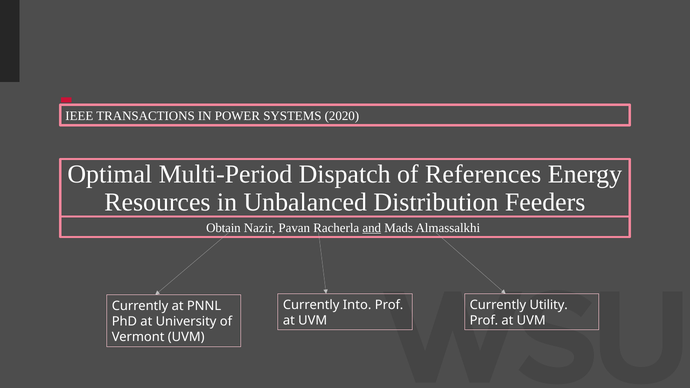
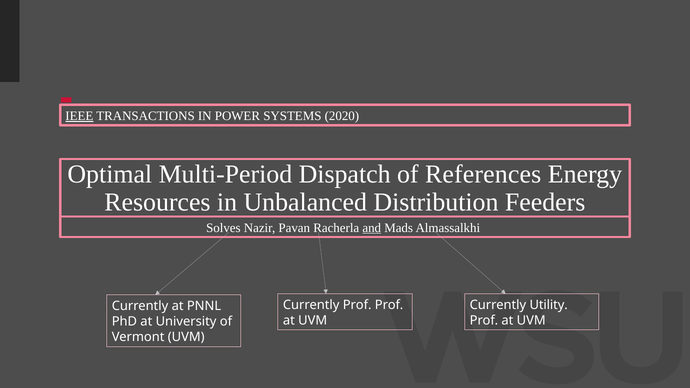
IEEE underline: none -> present
Obtain: Obtain -> Solves
Currently Into: Into -> Prof
